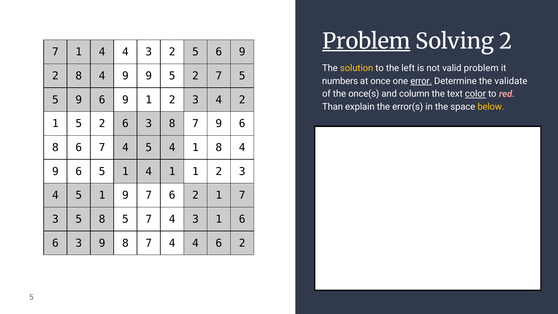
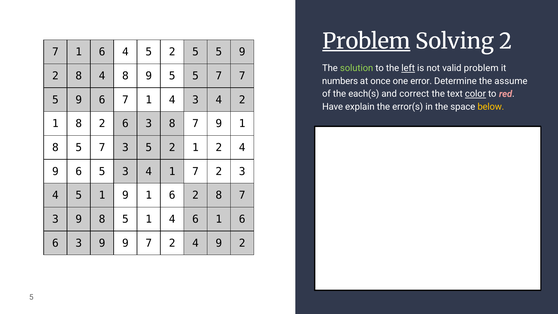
7 1 4: 4 -> 6
3 at (149, 52): 3 -> 5
2 5 6: 6 -> 5
solution colour: yellow -> light green
left underline: none -> present
2 8 4 9: 9 -> 8
9 5 2: 2 -> 5
7 5: 5 -> 7
error underline: present -> none
validate: validate -> assume
once(s: once(s -> each(s
column: column -> correct
9 6 9: 9 -> 7
2 at (172, 100): 2 -> 4
Than: Than -> Have
5 at (79, 124): 5 -> 8
7 9 6: 6 -> 1
6 at (79, 148): 6 -> 5
4 at (125, 148): 4 -> 3
4 at (172, 148): 4 -> 2
1 8: 8 -> 2
6 5 1: 1 -> 3
1 1: 1 -> 7
1 9 7: 7 -> 1
6 2 1: 1 -> 8
5 at (79, 219): 5 -> 9
8 5 7: 7 -> 1
3 at (195, 219): 3 -> 6
9 8: 8 -> 9
4 at (172, 243): 4 -> 2
6 at (219, 243): 6 -> 9
